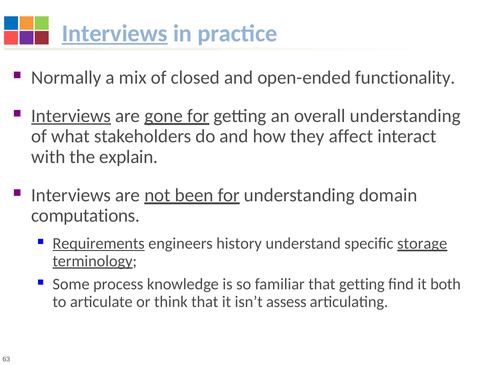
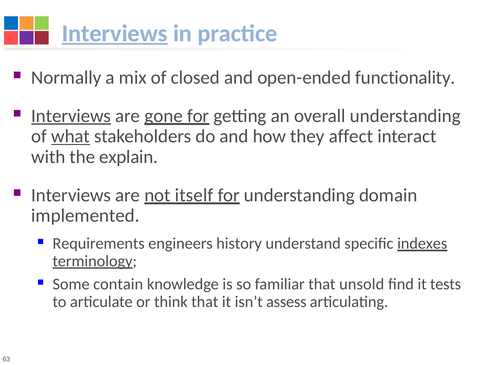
what underline: none -> present
been: been -> itself
computations: computations -> implemented
Requirements underline: present -> none
storage: storage -> indexes
process: process -> contain
that getting: getting -> unsold
both: both -> tests
